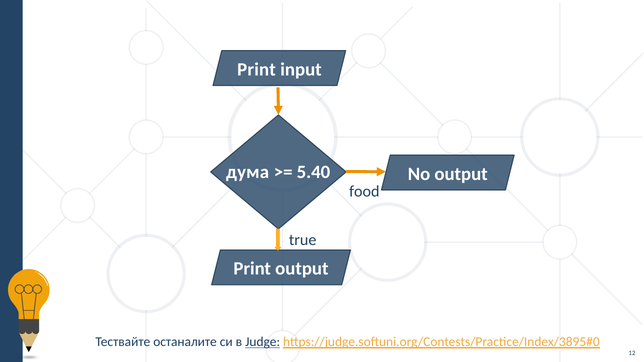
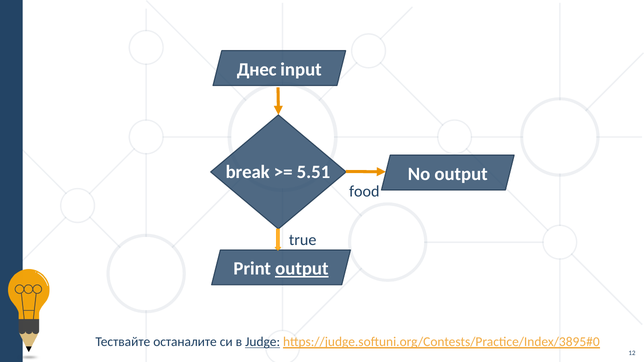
Print at (257, 69): Print -> Днес
дума: дума -> break
5.40: 5.40 -> 5.51
output at (302, 269) underline: none -> present
